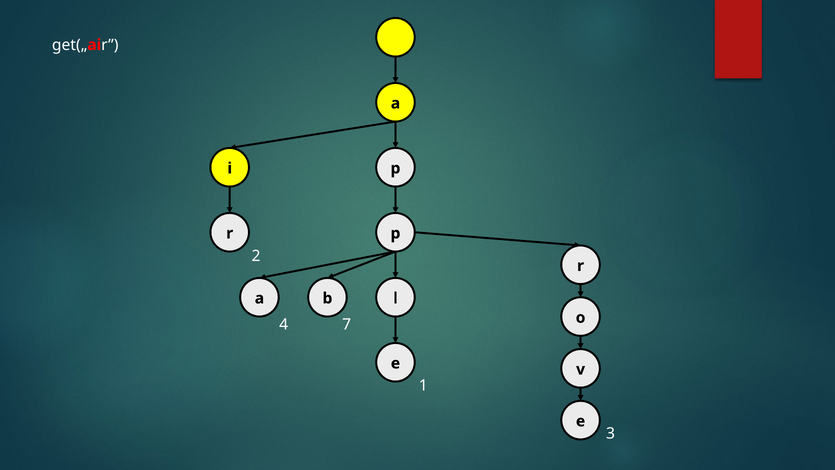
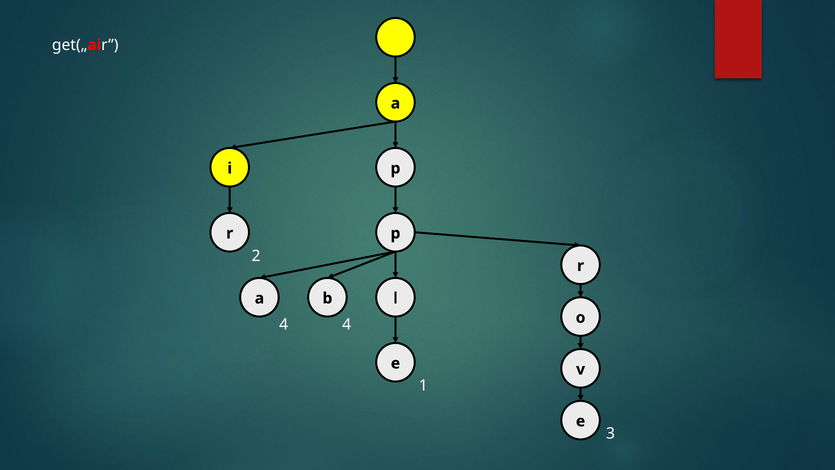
4 7: 7 -> 4
